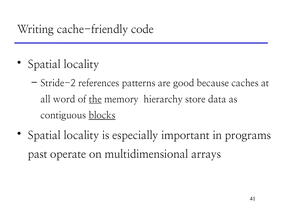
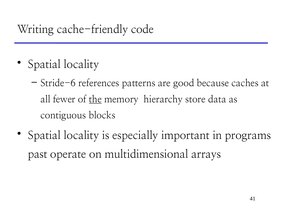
Stride-2: Stride-2 -> Stride-6
word: word -> fewer
blocks underline: present -> none
